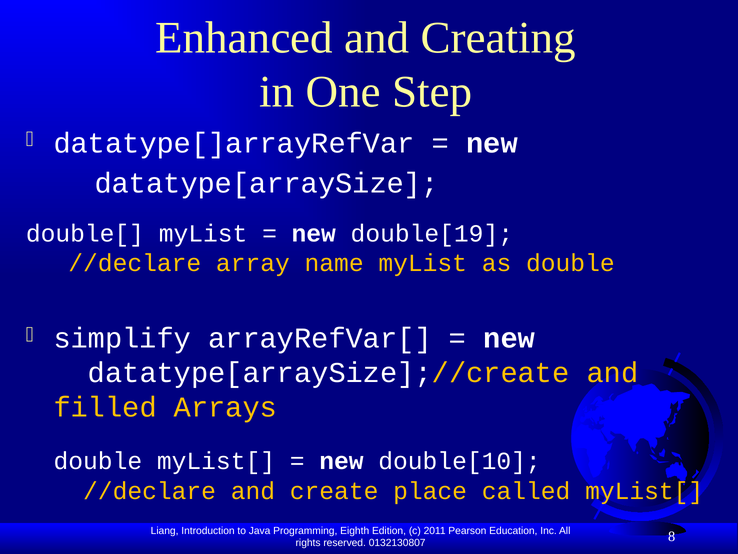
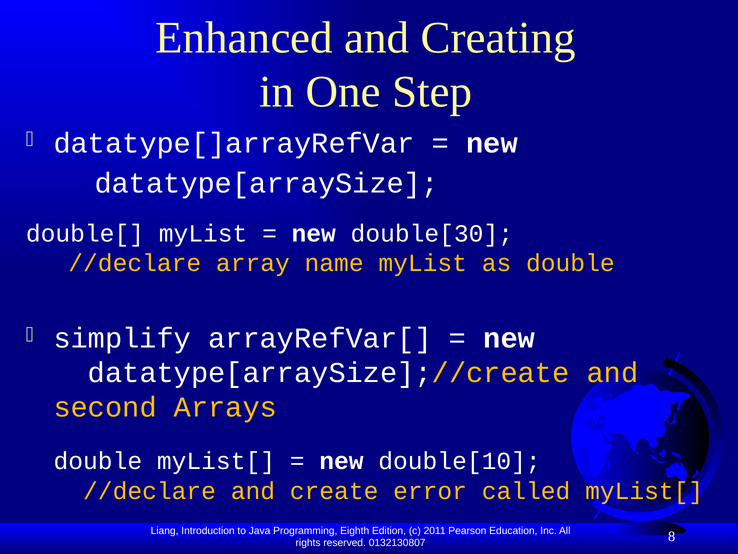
double[19: double[19 -> double[30
filled: filled -> second
place: place -> error
